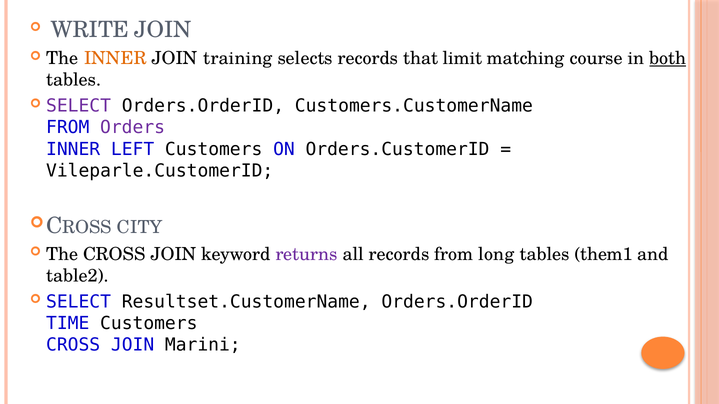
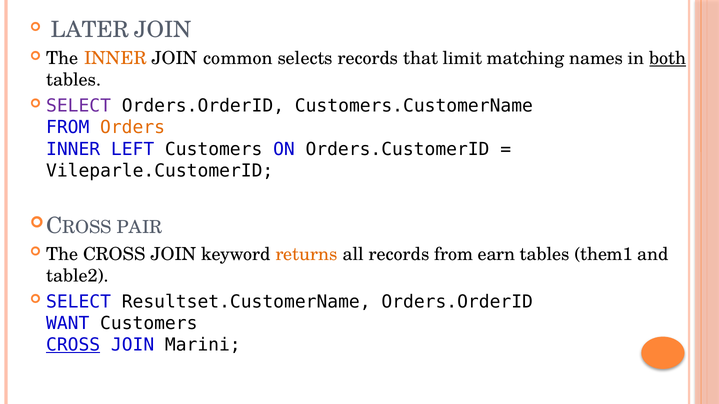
WRITE: WRITE -> LATER
training: training -> common
course: course -> names
Orders colour: purple -> orange
CITY: CITY -> PAIR
returns colour: purple -> orange
long: long -> earn
TIME: TIME -> WANT
CROSS at (73, 345) underline: none -> present
